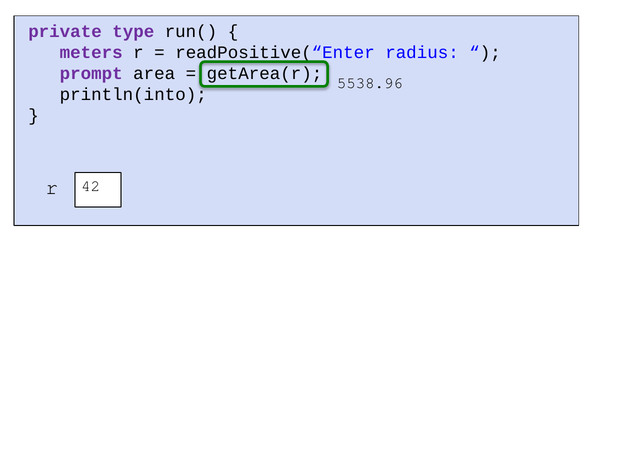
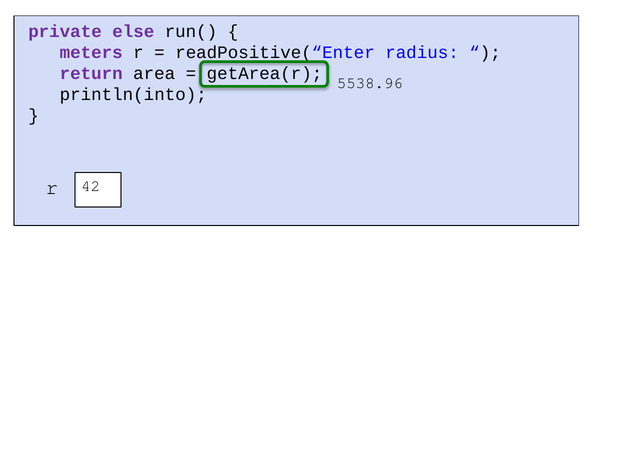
type: type -> else
prompt: prompt -> return
